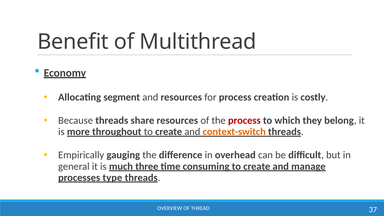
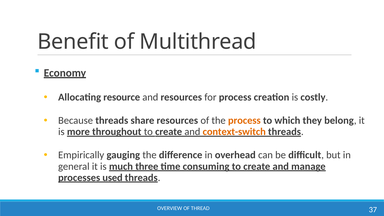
segment: segment -> resource
process at (244, 121) colour: red -> orange
type: type -> used
